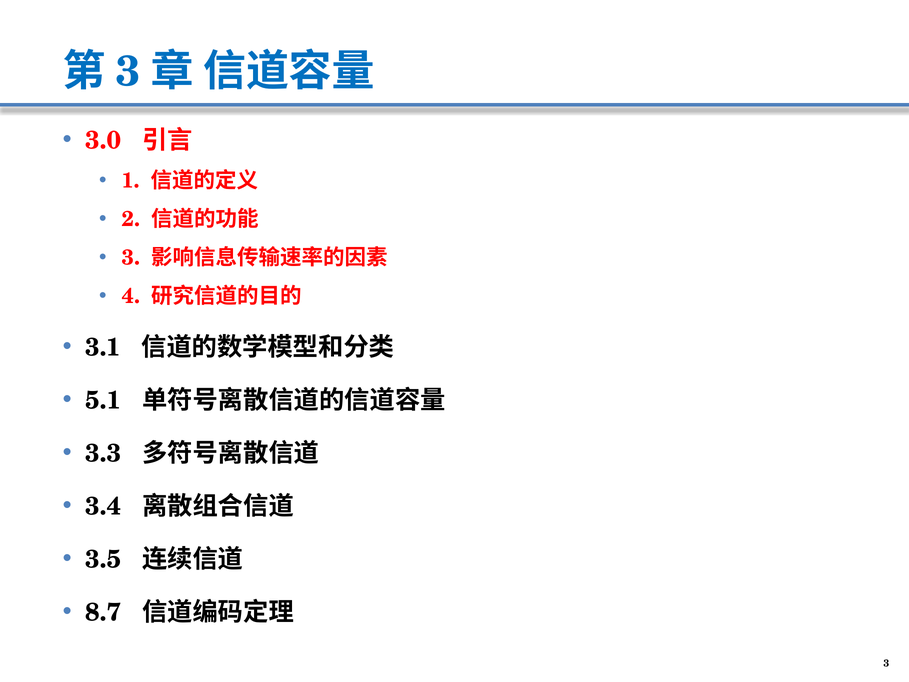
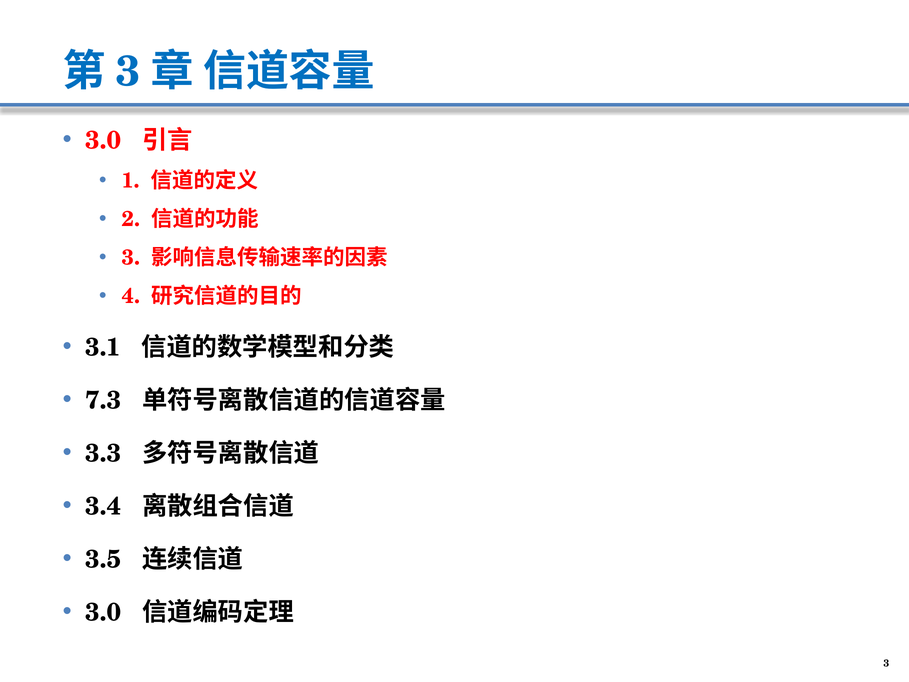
5.1: 5.1 -> 7.3
8.7 at (103, 612): 8.7 -> 3.0
